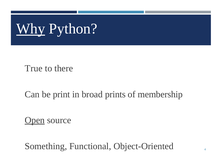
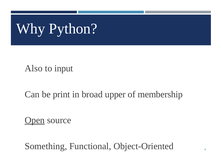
Why underline: present -> none
True: True -> Also
there: there -> input
prints: prints -> upper
